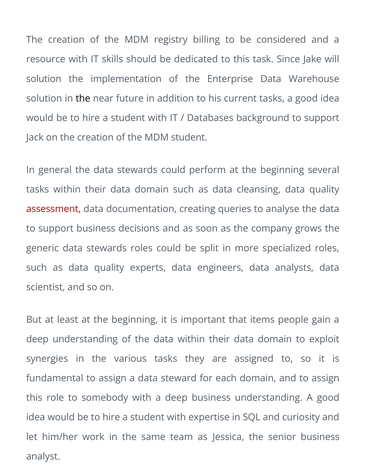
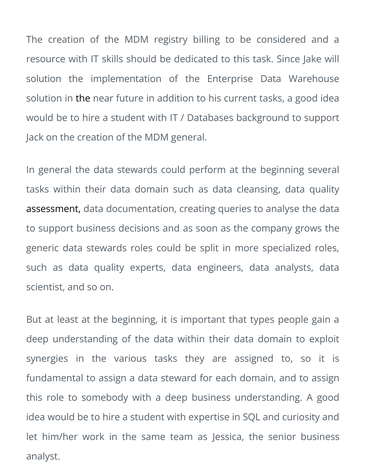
MDM student: student -> general
assessment colour: red -> black
items: items -> types
